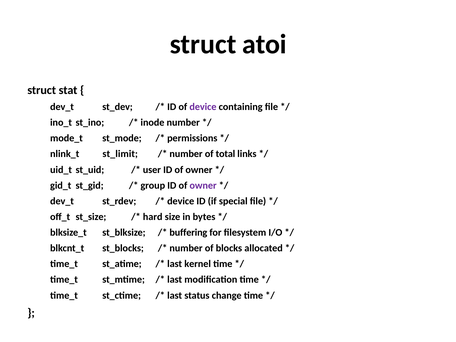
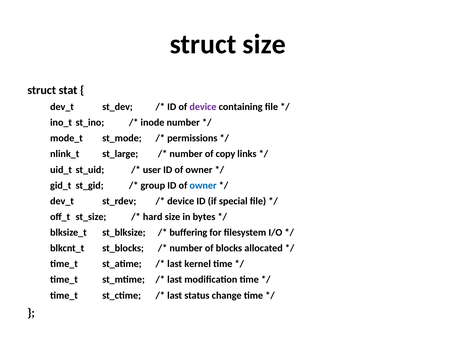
struct atoi: atoi -> size
st_limit: st_limit -> st_large
total: total -> copy
owner at (203, 185) colour: purple -> blue
